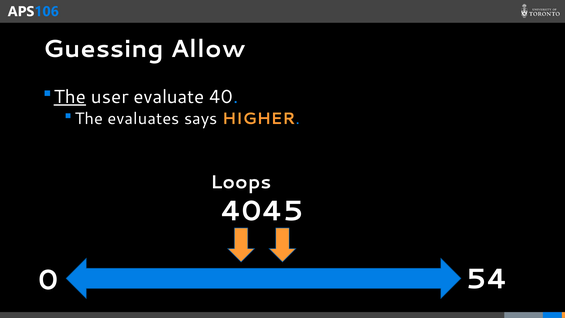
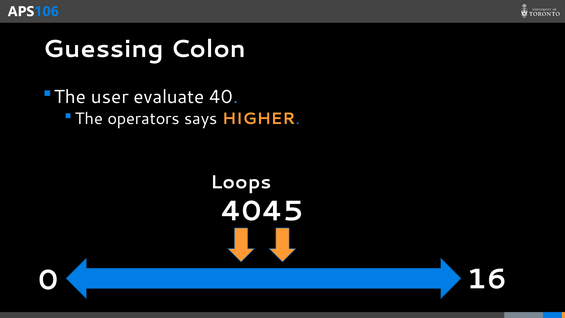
Allow: Allow -> Colon
The at (70, 97) underline: present -> none
evaluates: evaluates -> operators
54: 54 -> 16
